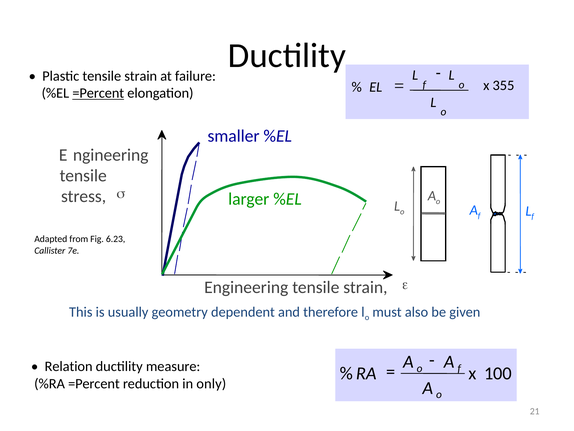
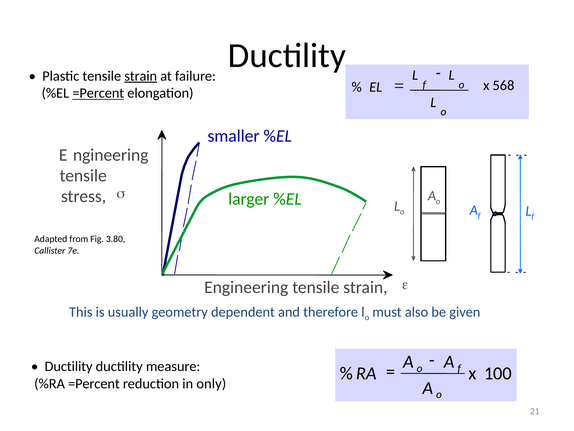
strain at (141, 76) underline: none -> present
355: 355 -> 568
6.23: 6.23 -> 3.80
Relation at (69, 366): Relation -> Ductility
